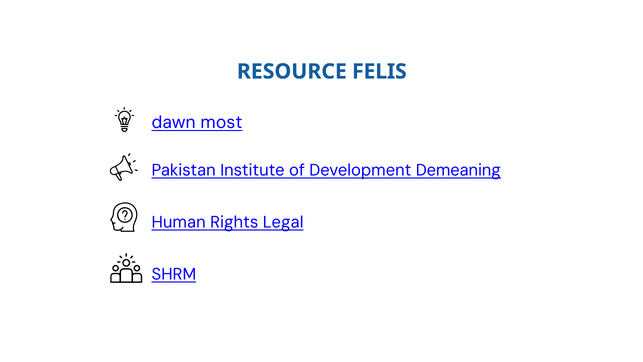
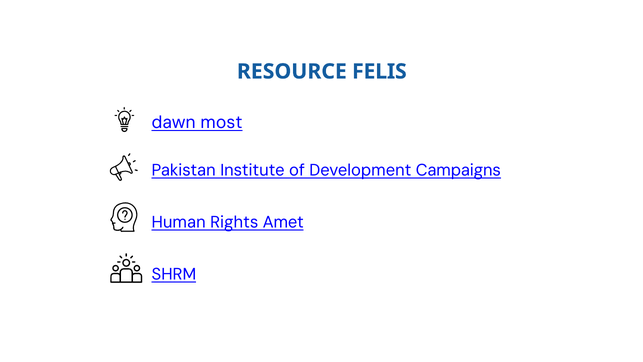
Demeaning: Demeaning -> Campaigns
Legal: Legal -> Amet
